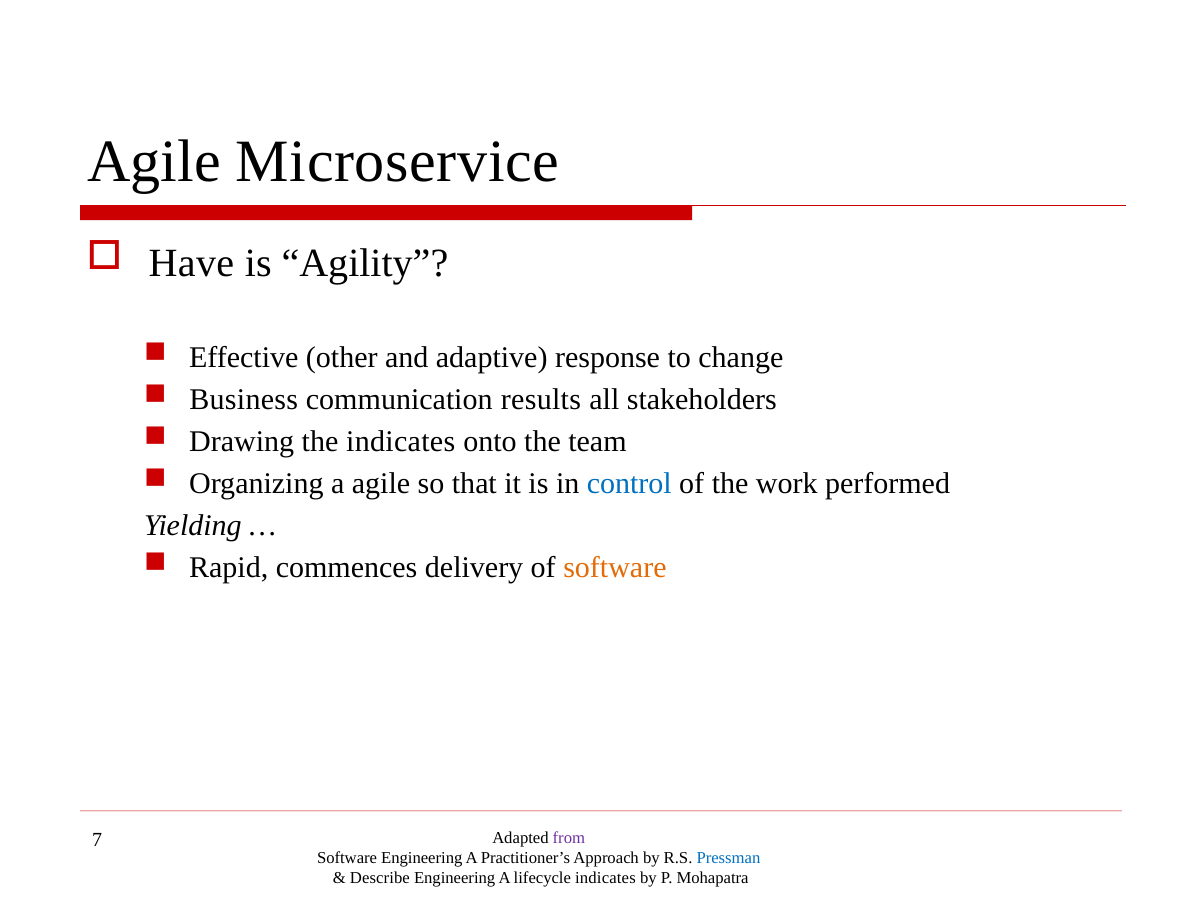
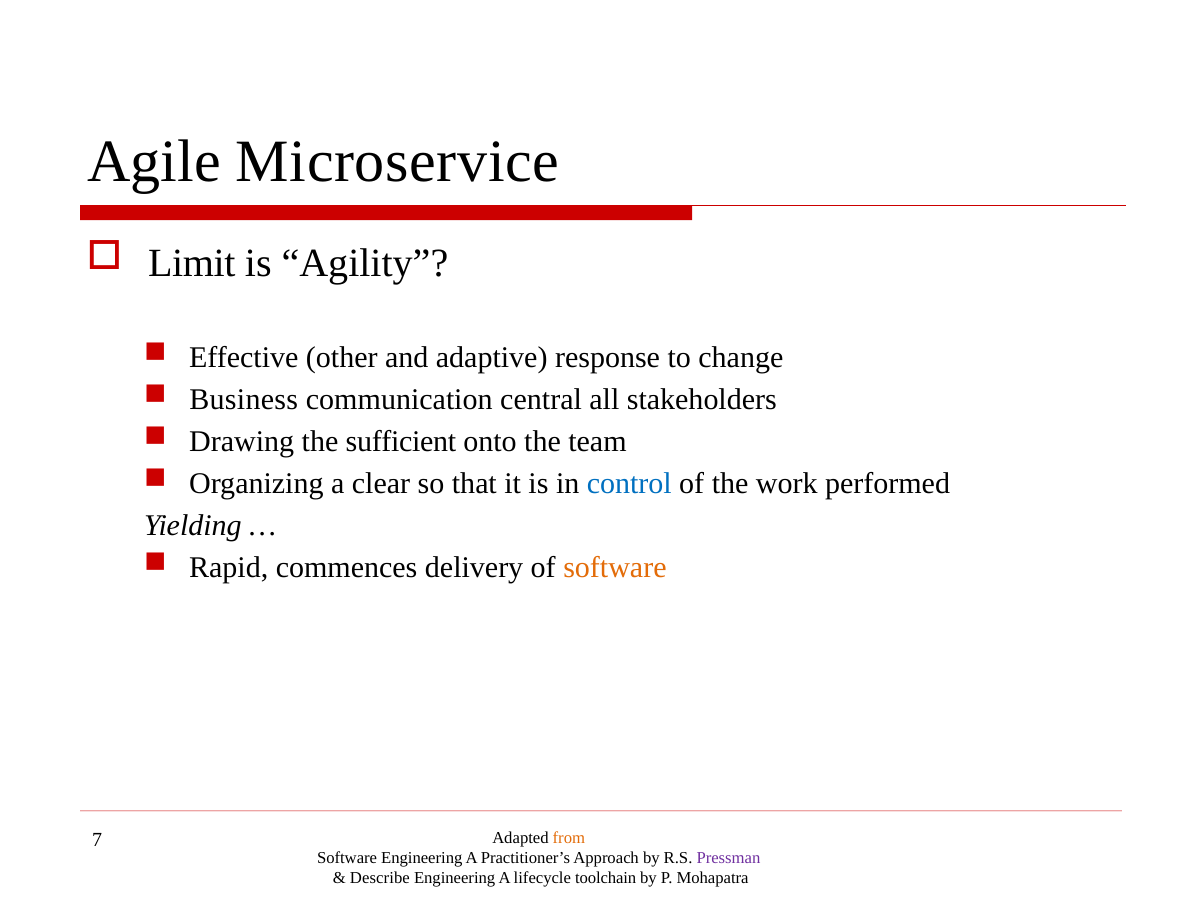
Have: Have -> Limit
results: results -> central
the indicates: indicates -> sufficient
a agile: agile -> clear
from colour: purple -> orange
Pressman colour: blue -> purple
lifecycle indicates: indicates -> toolchain
